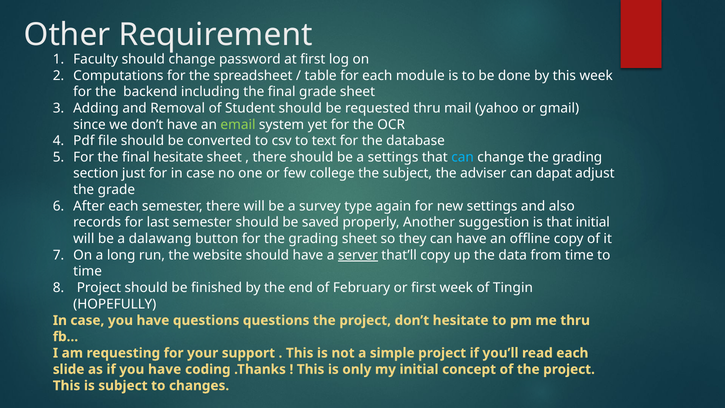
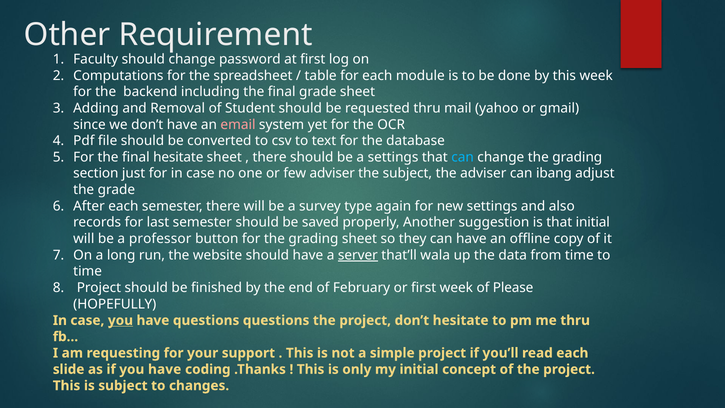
email colour: light green -> pink
few college: college -> adviser
dapat: dapat -> ibang
dalawang: dalawang -> professor
that’ll copy: copy -> wala
Tingin: Tingin -> Please
you at (120, 320) underline: none -> present
